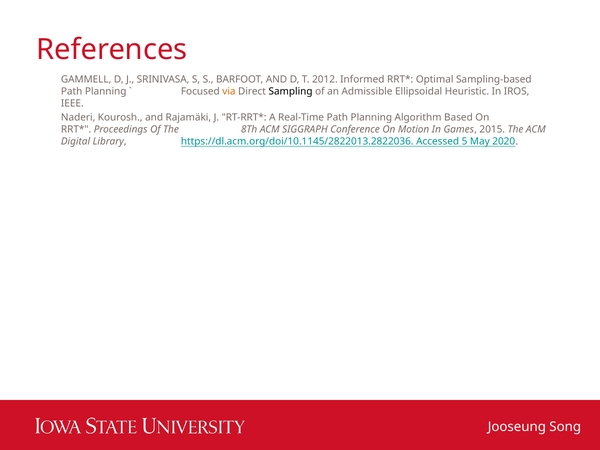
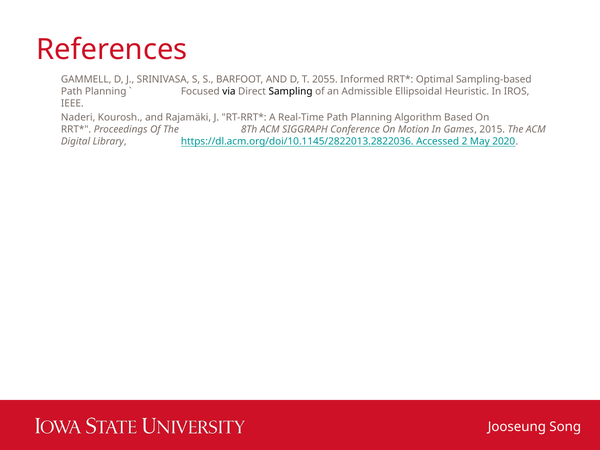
2012: 2012 -> 2055
via colour: orange -> black
5: 5 -> 2
